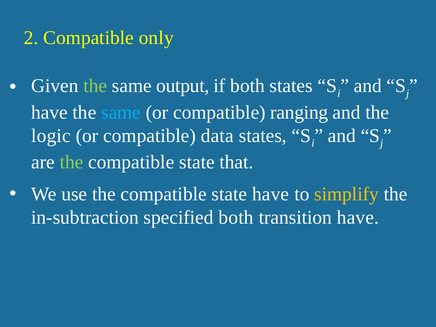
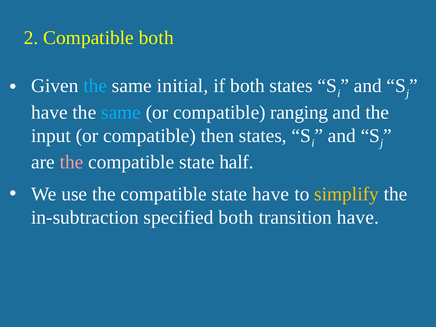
Compatible only: only -> both
the at (95, 86) colour: light green -> light blue
output: output -> initial
logic: logic -> input
data: data -> then
the at (72, 162) colour: light green -> pink
that: that -> half
